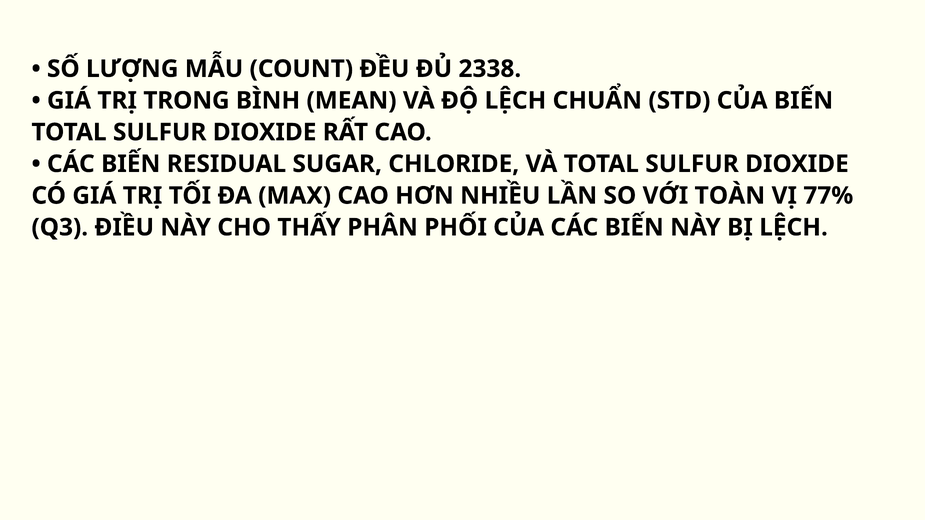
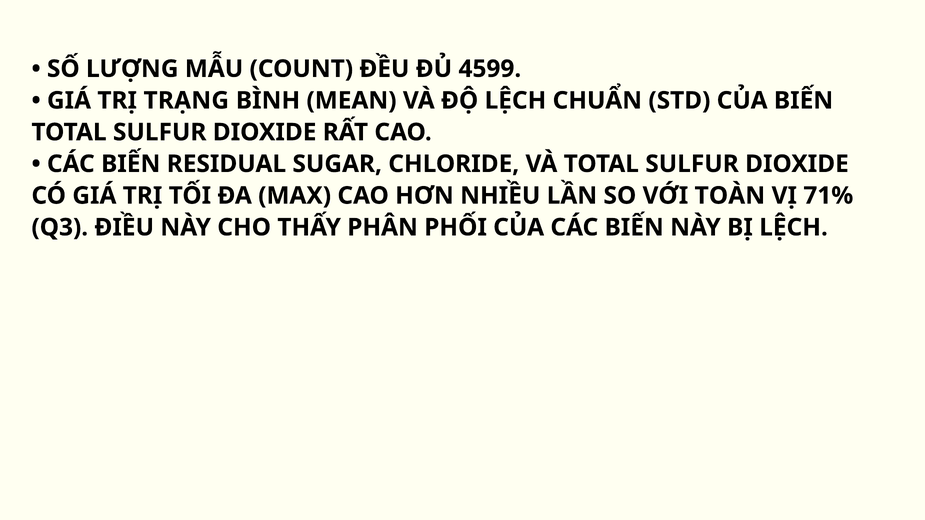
2338: 2338 -> 4599
TRONG: TRONG -> TRẠNG
77%: 77% -> 71%
